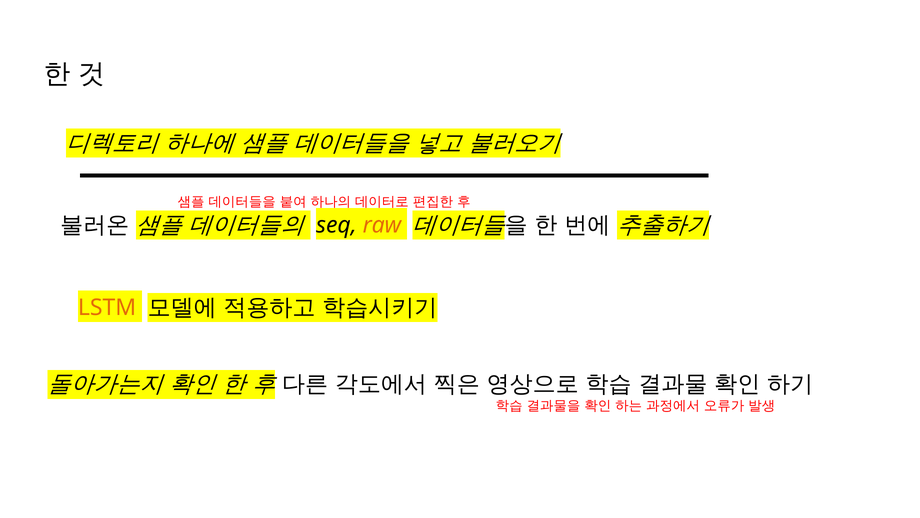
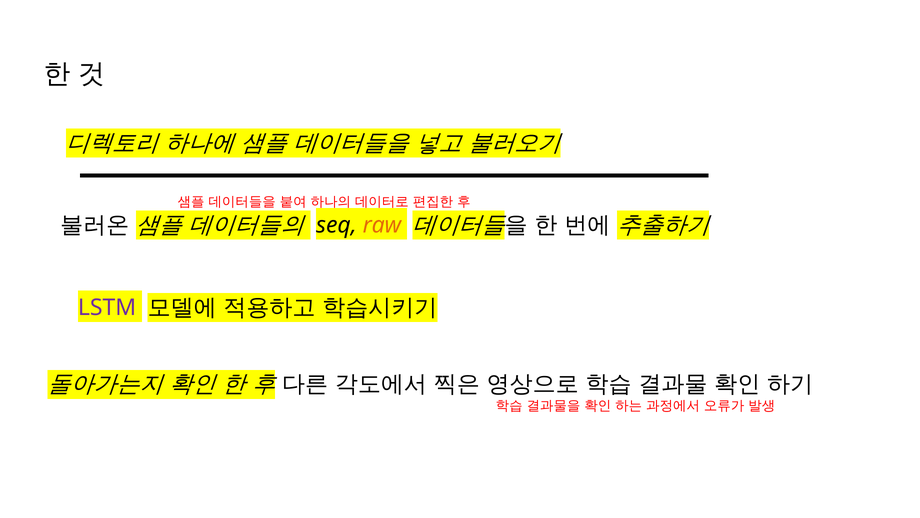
LSTM colour: orange -> purple
